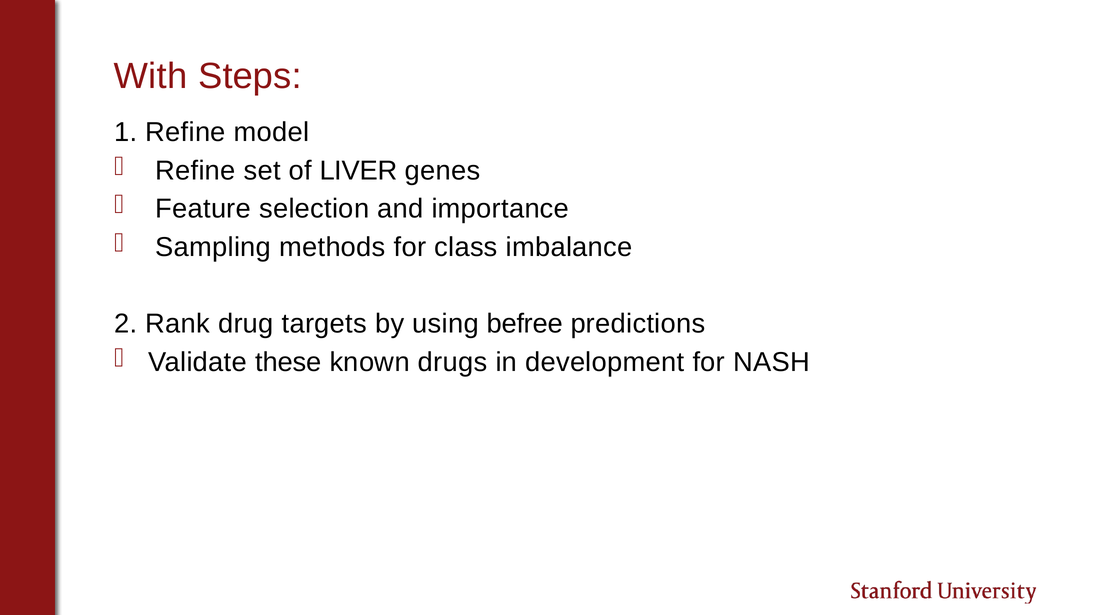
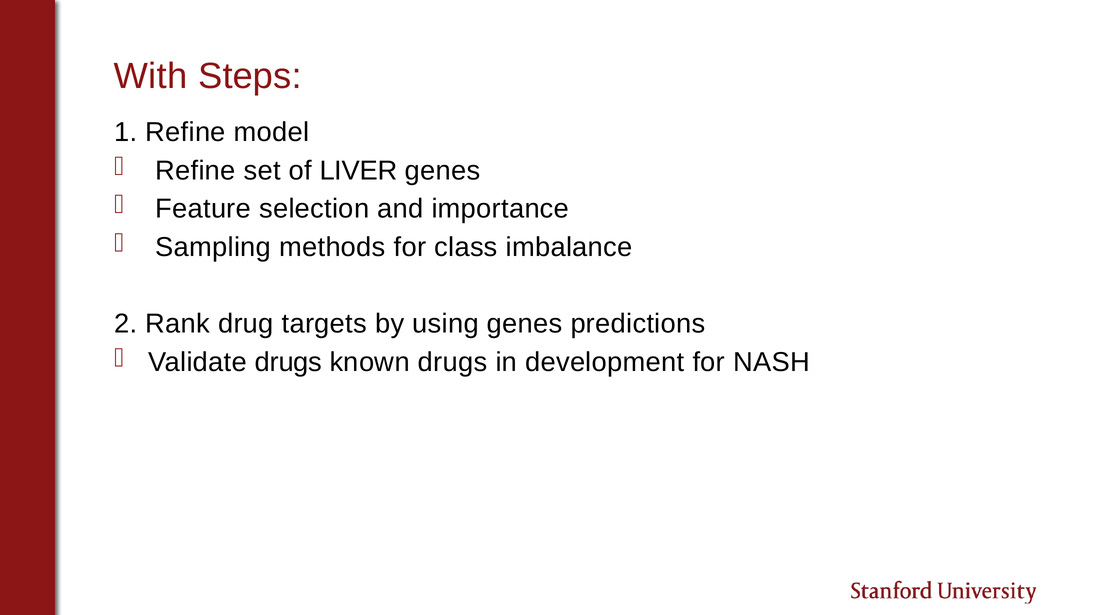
using befree: befree -> genes
Validate these: these -> drugs
